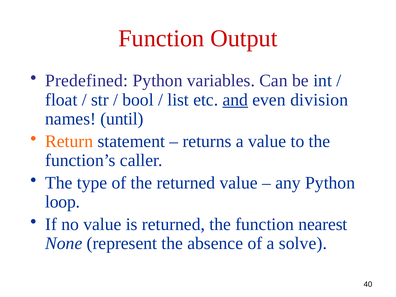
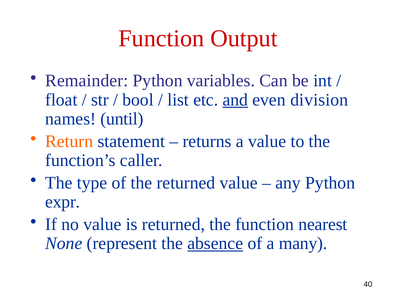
Predefined: Predefined -> Remainder
loop: loop -> expr
absence underline: none -> present
solve: solve -> many
